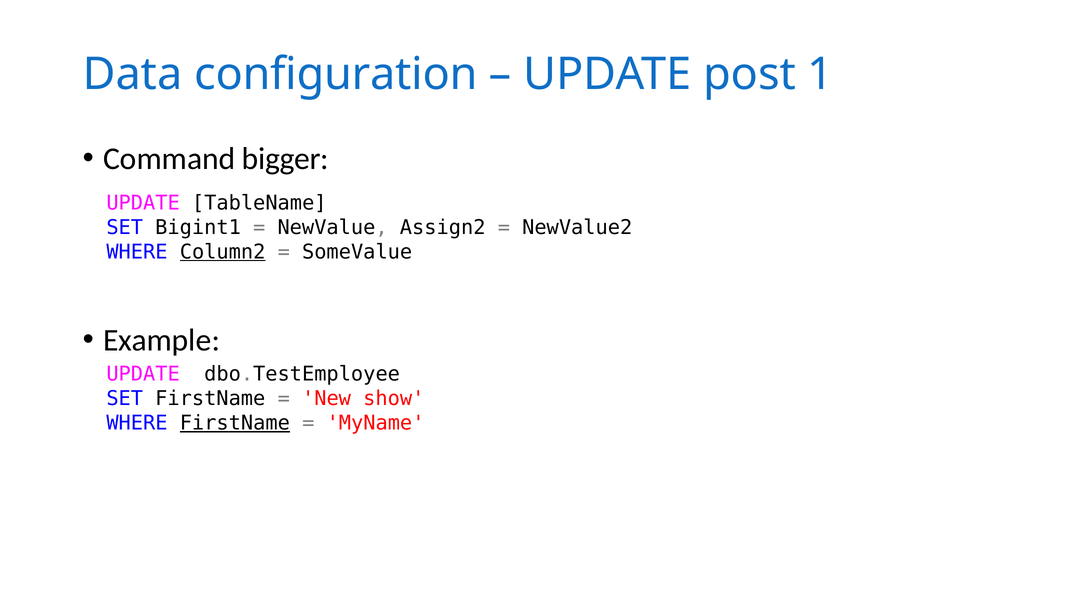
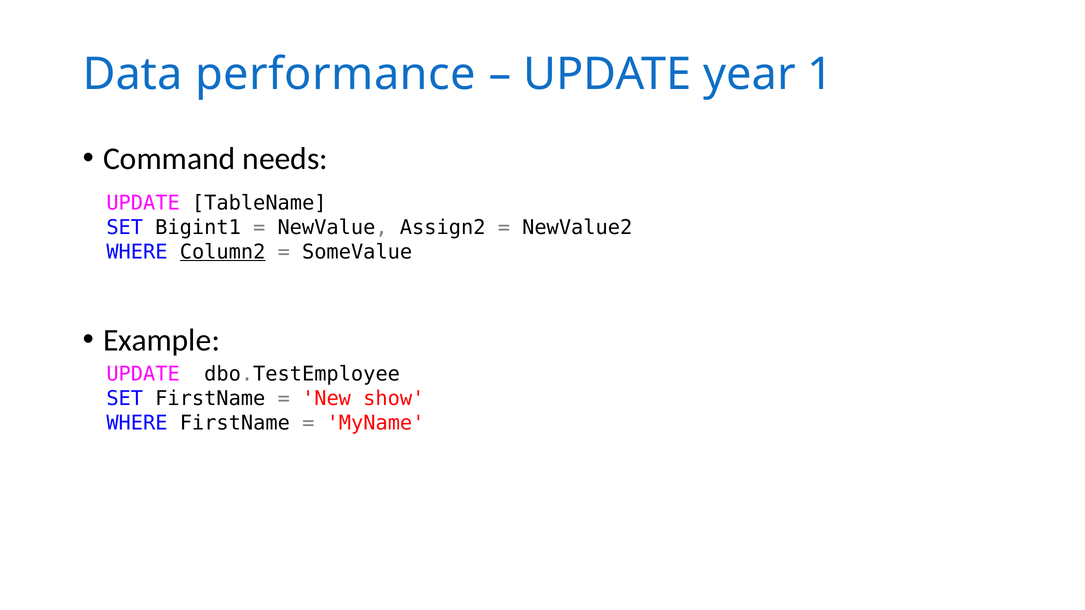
configuration: configuration -> performance
post: post -> year
bigger: bigger -> needs
FirstName at (235, 423) underline: present -> none
